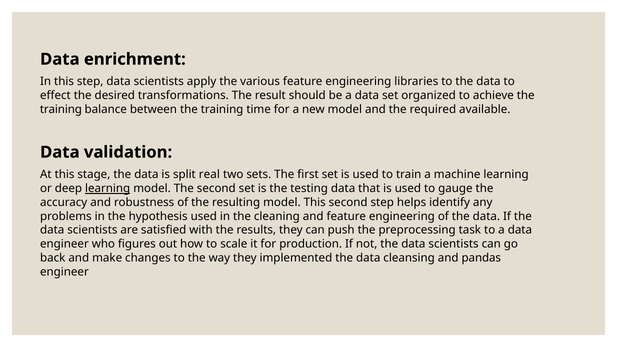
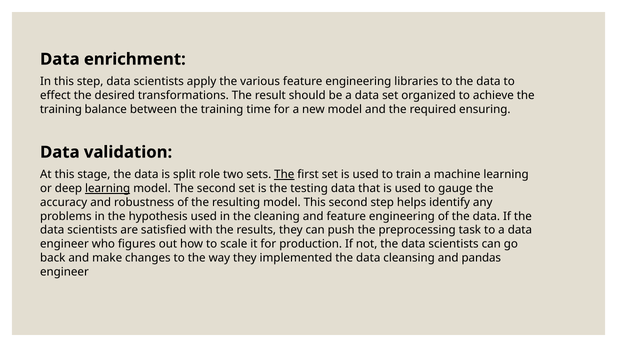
available: available -> ensuring
real: real -> role
The at (284, 175) underline: none -> present
